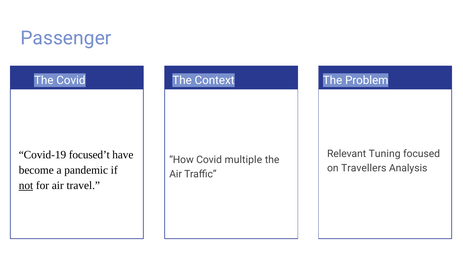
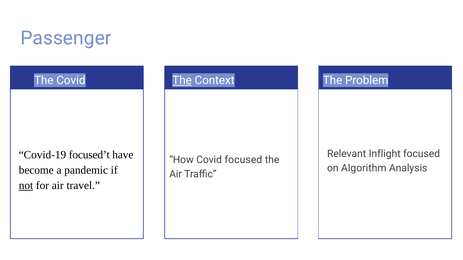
The at (182, 81) underline: none -> present
Tuning: Tuning -> Inflight
Covid multiple: multiple -> focused
Travellers: Travellers -> Algorithm
